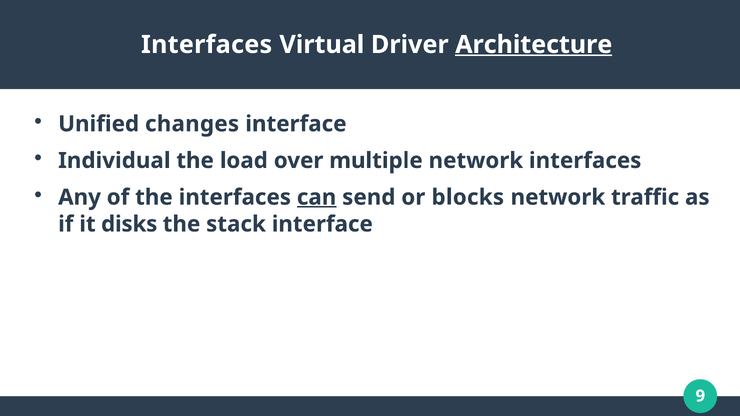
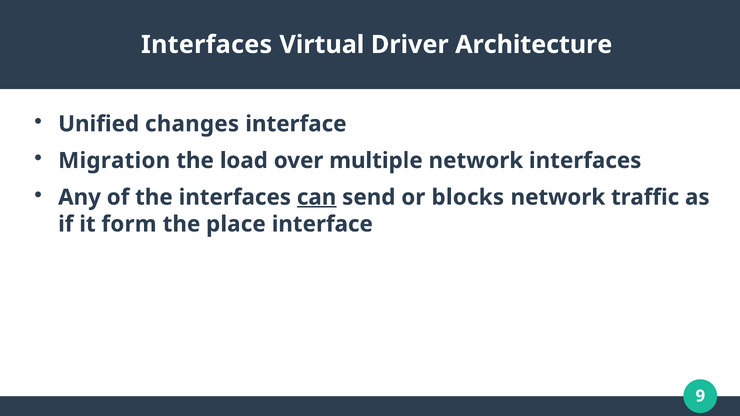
Architecture underline: present -> none
Individual: Individual -> Migration
disks: disks -> form
stack: stack -> place
